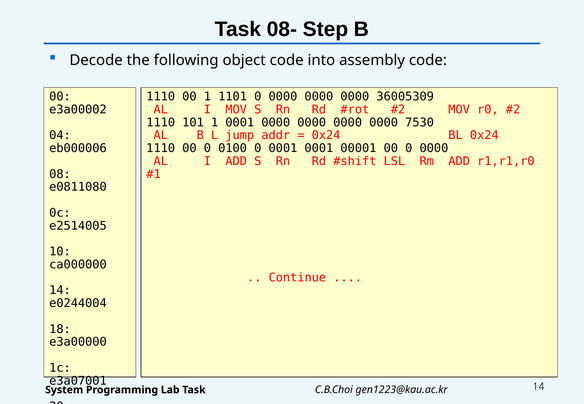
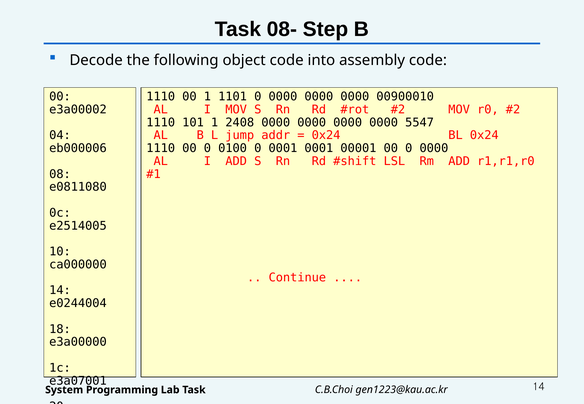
36005309: 36005309 -> 00900010
1 0001: 0001 -> 2408
7530: 7530 -> 5547
